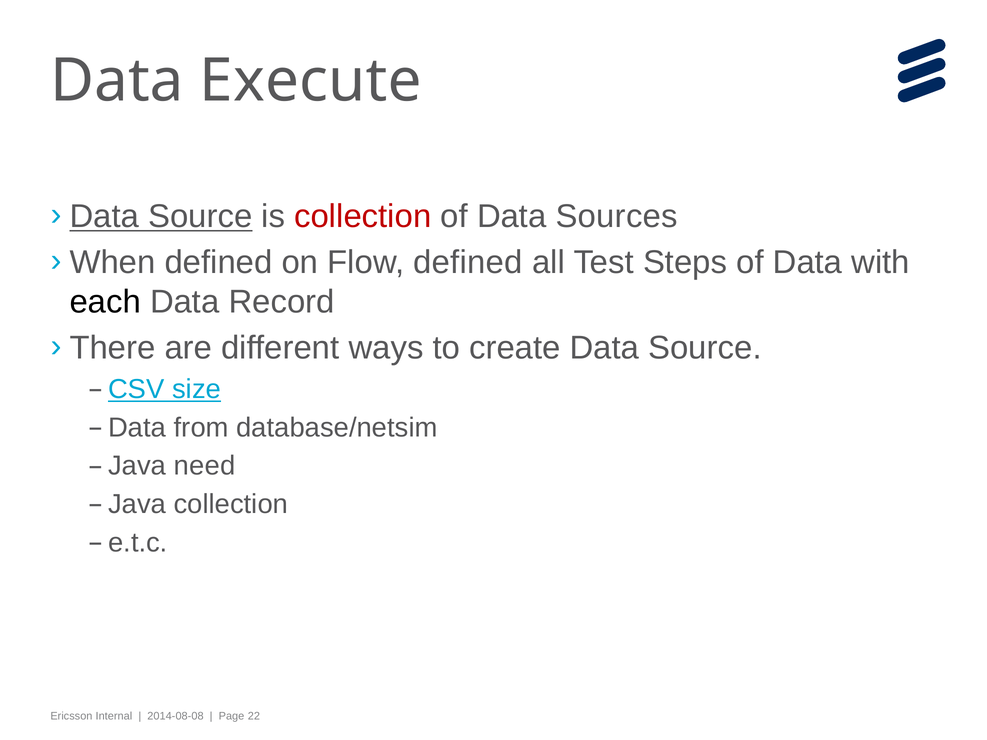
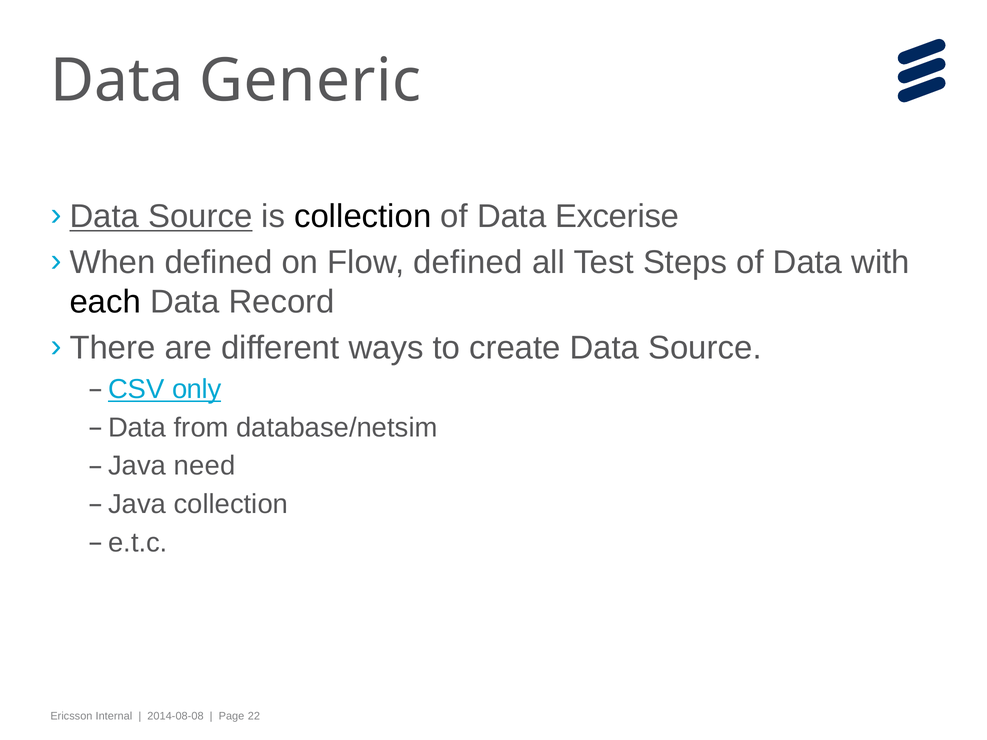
Execute: Execute -> Generic
collection at (363, 216) colour: red -> black
Sources: Sources -> Excerise
size: size -> only
